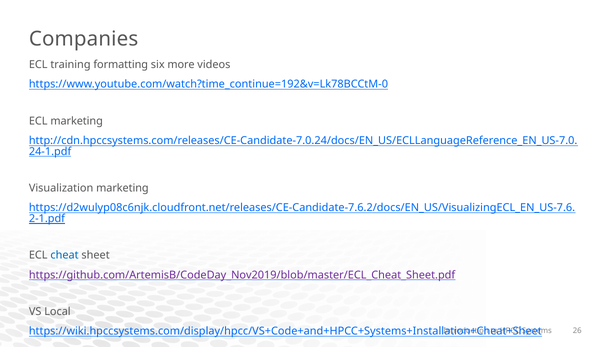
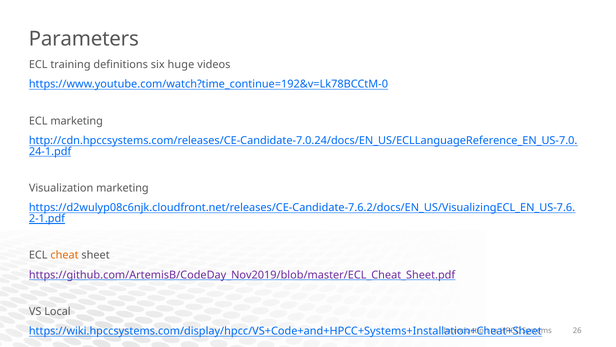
Companies: Companies -> Parameters
formatting: formatting -> definitions
more: more -> huge
cheat colour: blue -> orange
